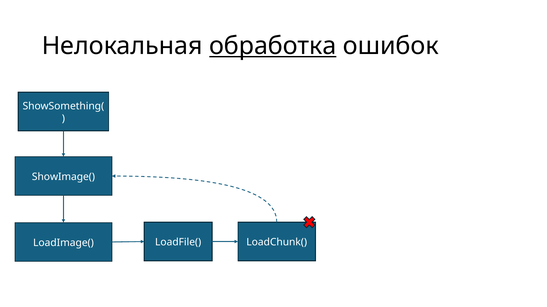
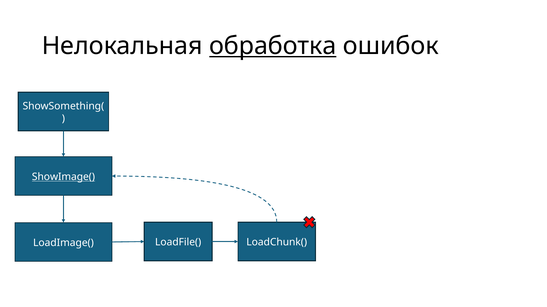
ShowImage( underline: none -> present
